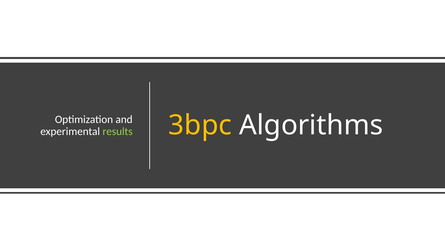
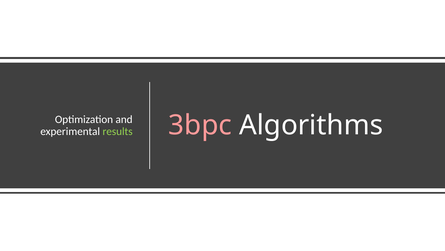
3bpc colour: yellow -> pink
